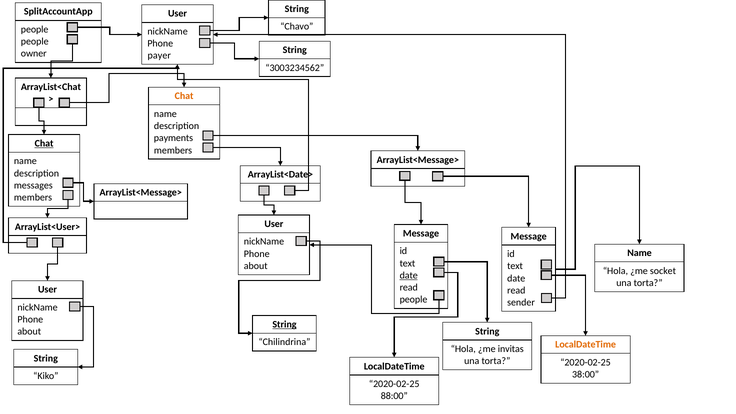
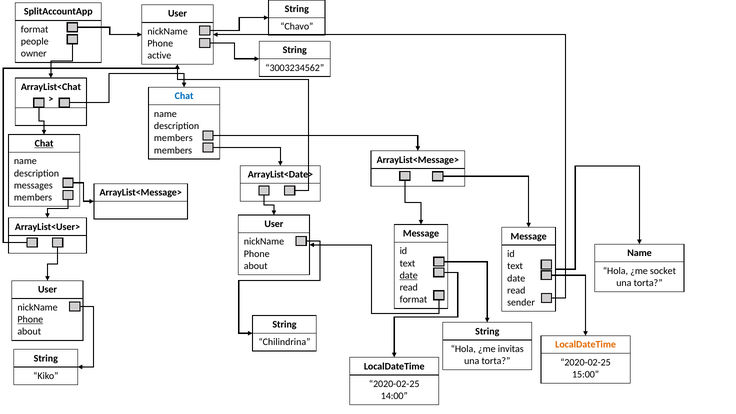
people at (35, 29): people -> format
payer: payer -> active
Chat at (184, 96) colour: orange -> blue
payments at (173, 138): payments -> members
people at (413, 300): people -> format
Phone at (30, 320) underline: none -> present
String at (284, 324) underline: present -> none
38:00: 38:00 -> 15:00
88:00: 88:00 -> 14:00
